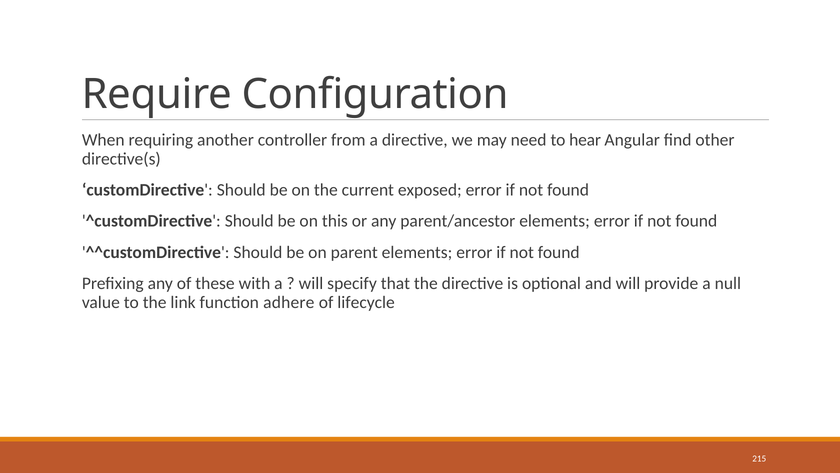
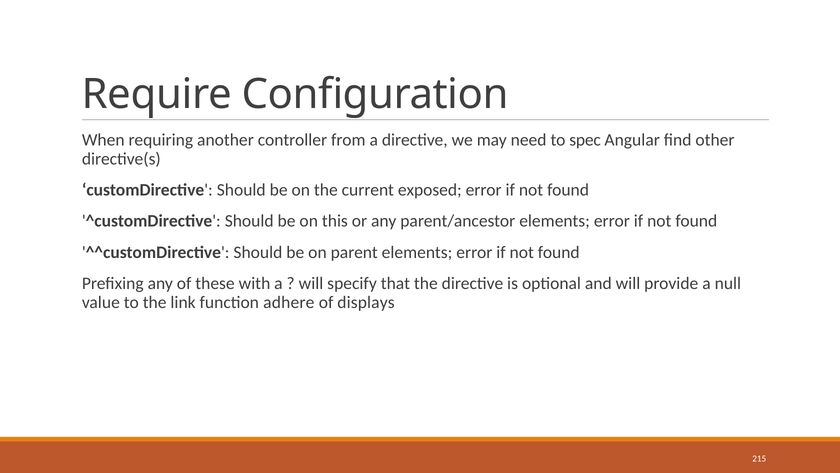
hear: hear -> spec
lifecycle: lifecycle -> displays
